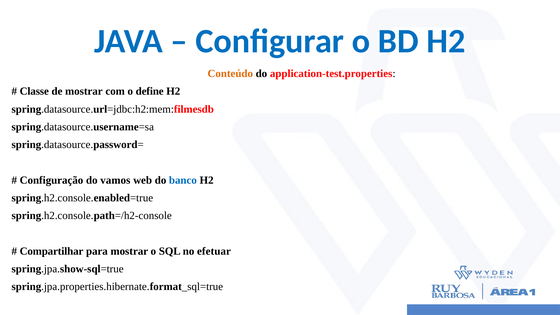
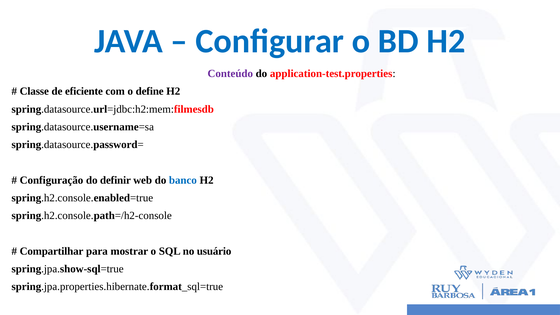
Conteúdo colour: orange -> purple
de mostrar: mostrar -> eficiente
vamos: vamos -> definir
efetuar: efetuar -> usuário
